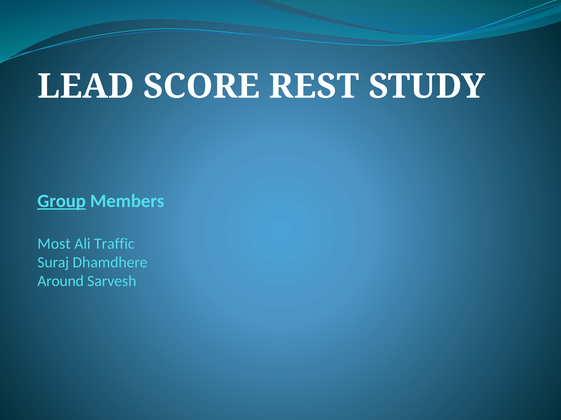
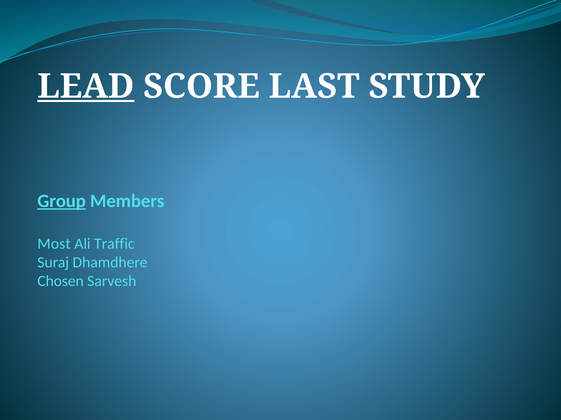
LEAD underline: none -> present
REST: REST -> LAST
Around: Around -> Chosen
